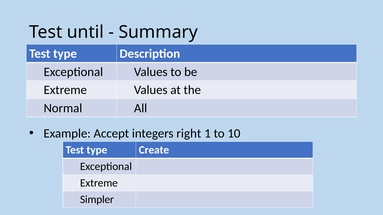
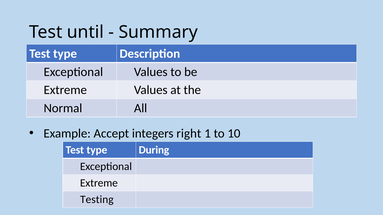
Create: Create -> During
Simpler: Simpler -> Testing
